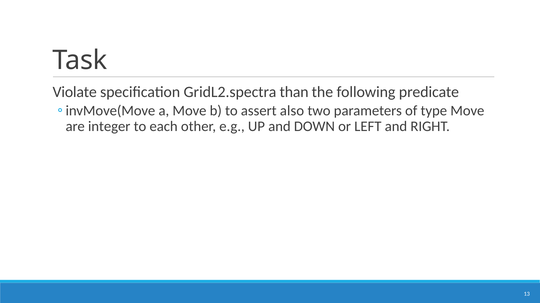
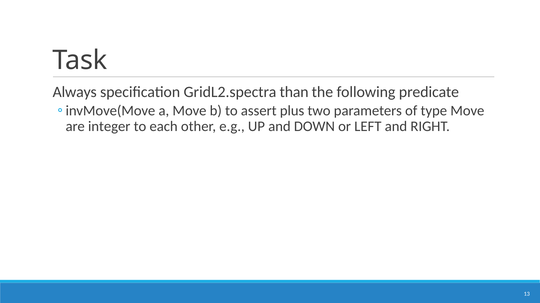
Violate: Violate -> Always
also: also -> plus
